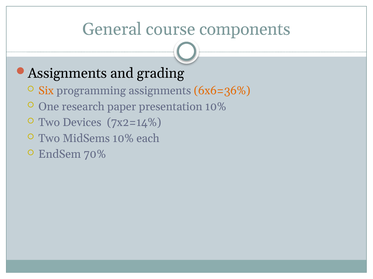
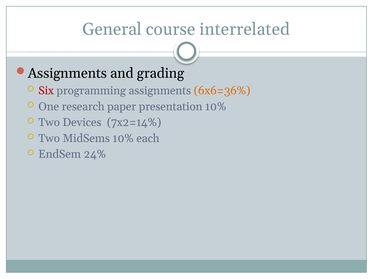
components: components -> interrelated
Six colour: orange -> red
70%: 70% -> 24%
